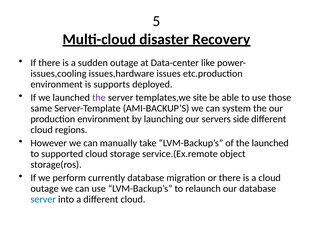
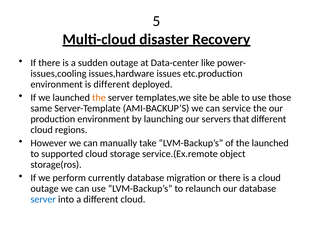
is supports: supports -> different
the at (99, 98) colour: purple -> orange
system: system -> service
side: side -> that
